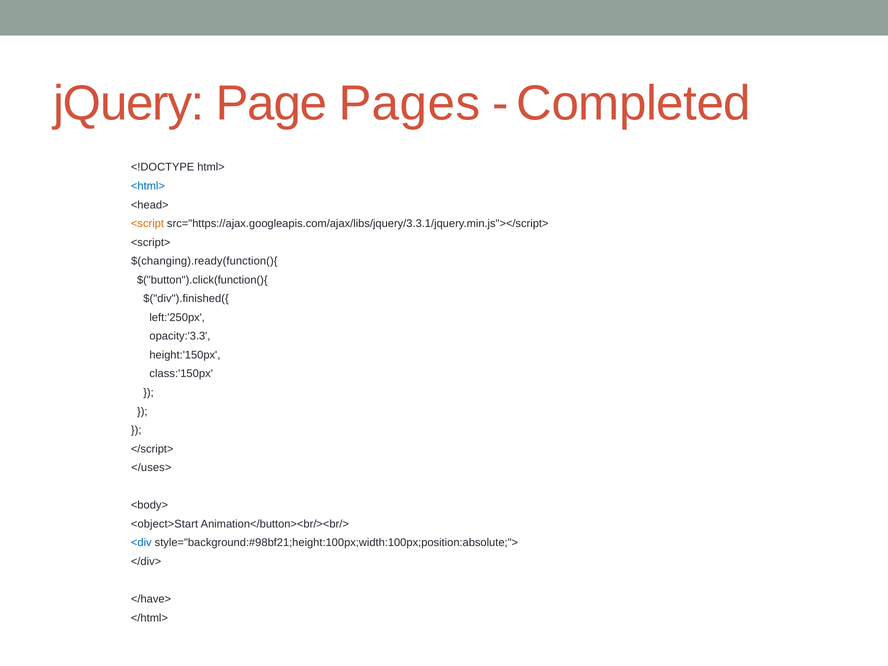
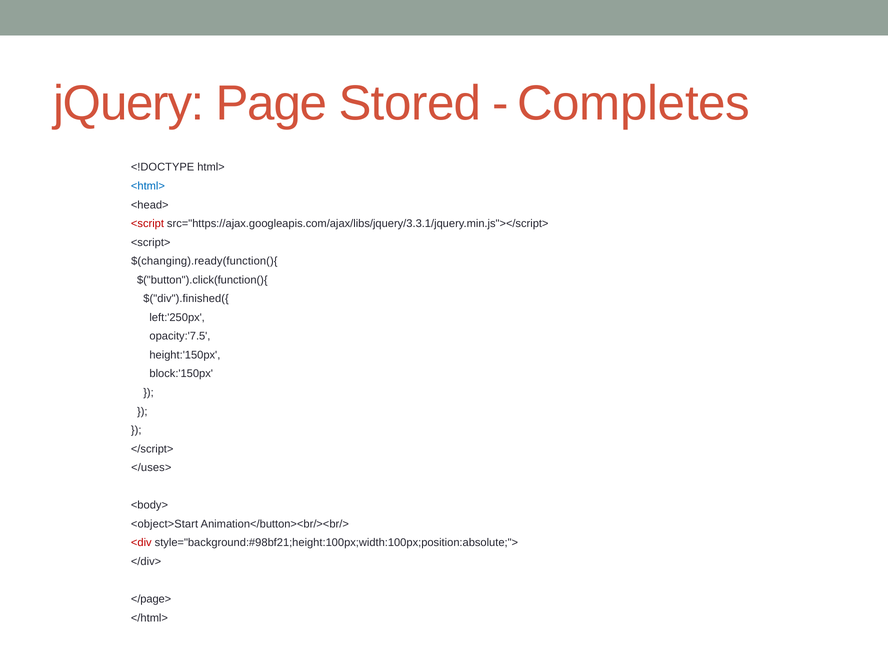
Pages: Pages -> Stored
Completed: Completed -> Completes
<script colour: orange -> red
opacity:'3.3: opacity:'3.3 -> opacity:'7.5
class:'150px: class:'150px -> block:'150px
<div colour: blue -> red
</have>: </have> -> </page>
